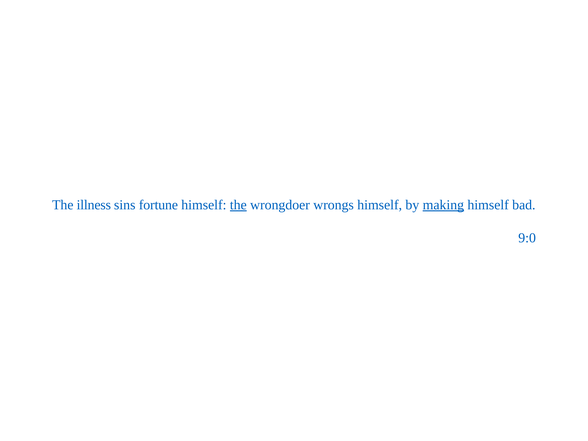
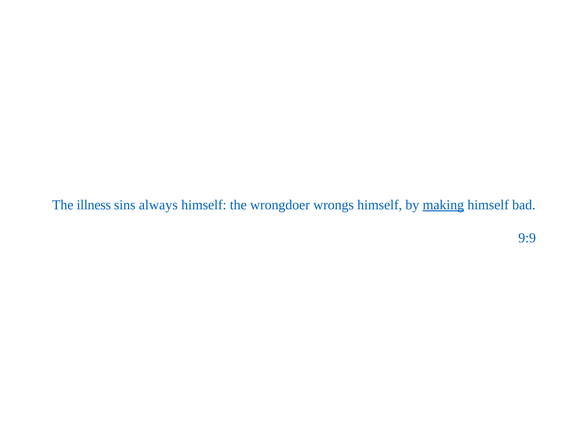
fortune: fortune -> always
the at (238, 205) underline: present -> none
9:0: 9:0 -> 9:9
